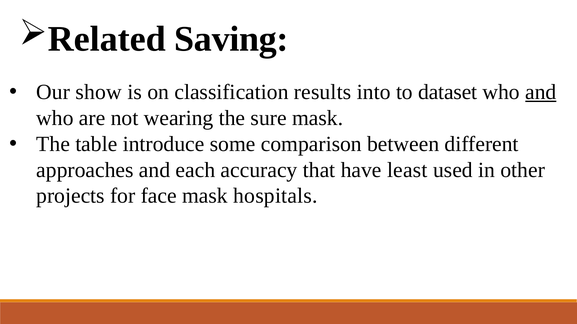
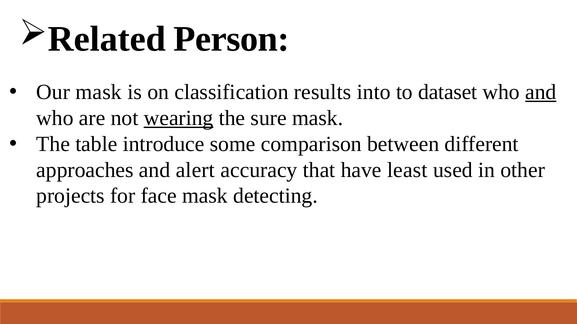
Saving: Saving -> Person
Our show: show -> mask
wearing underline: none -> present
each: each -> alert
hospitals: hospitals -> detecting
